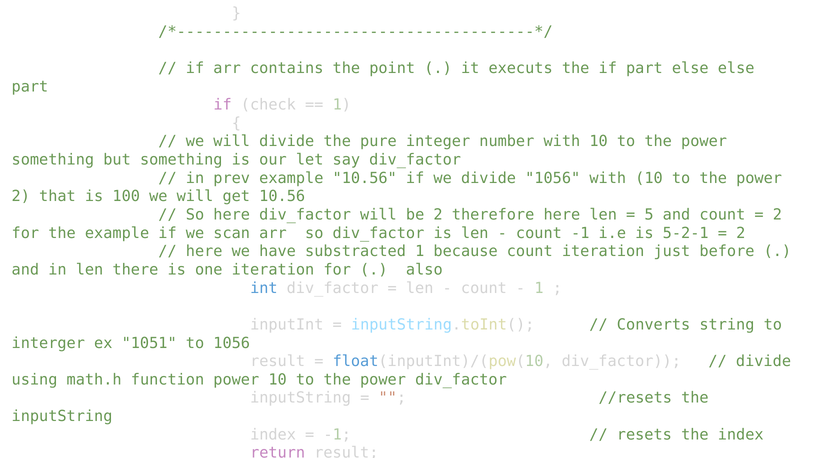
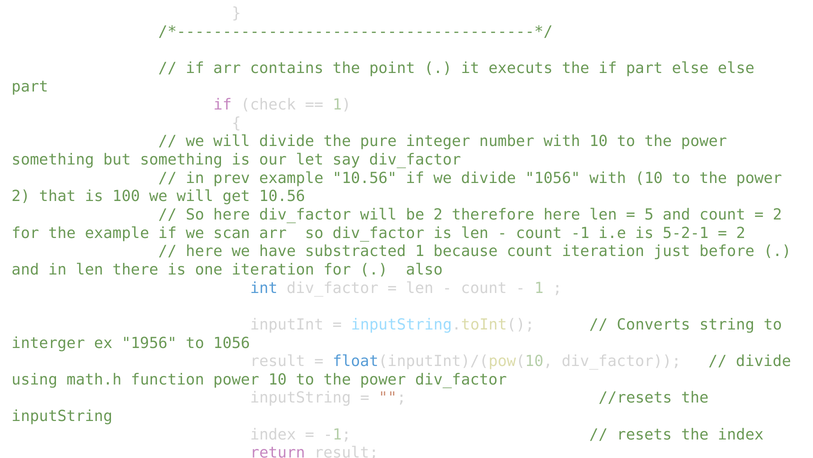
1051: 1051 -> 1956
